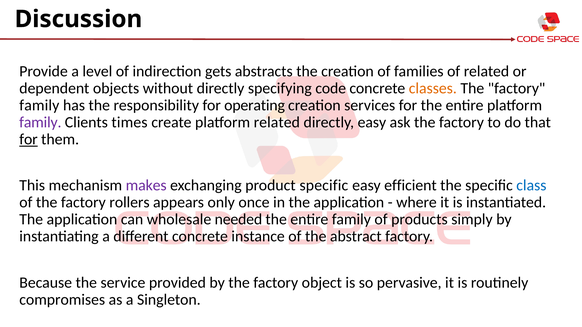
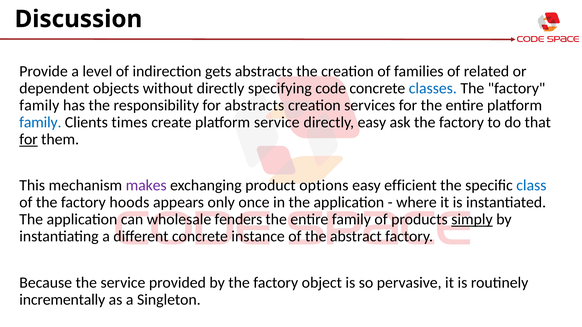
classes colour: orange -> blue
for operating: operating -> abstracts
family at (40, 122) colour: purple -> blue
platform related: related -> service
product specific: specific -> options
rollers: rollers -> hoods
needed: needed -> fenders
simply underline: none -> present
compromises: compromises -> incrementally
